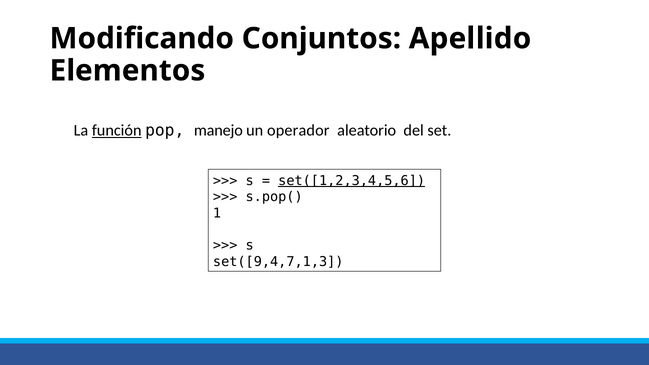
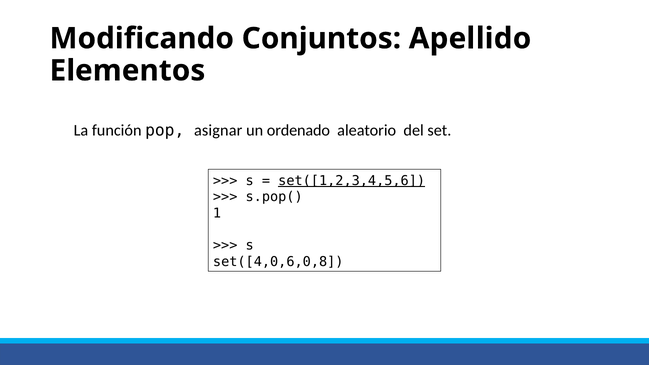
función underline: present -> none
manejo: manejo -> asignar
operador: operador -> ordenado
set([9,4,7,1,3: set([9,4,7,1,3 -> set([4,0,6,0,8
